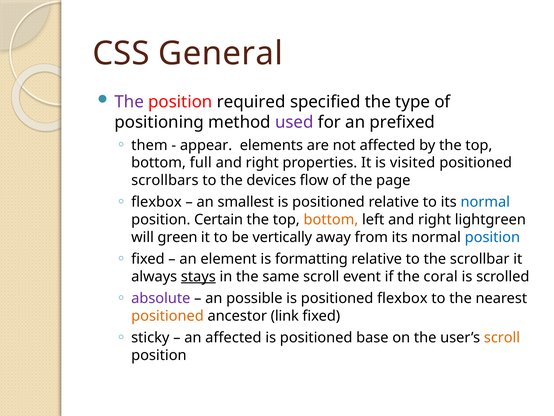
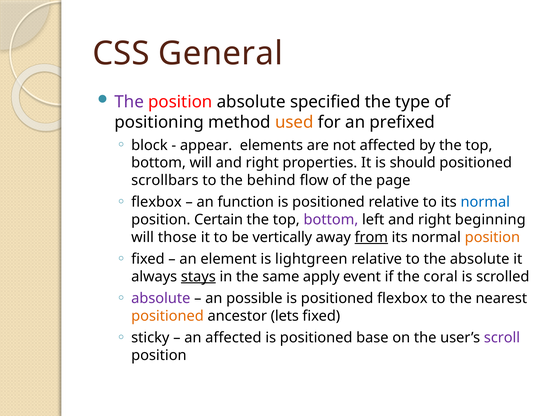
position required: required -> absolute
used colour: purple -> orange
them: them -> block
bottom full: full -> will
visited: visited -> should
devices: devices -> behind
smallest: smallest -> function
bottom at (331, 219) colour: orange -> purple
lightgreen: lightgreen -> beginning
green: green -> those
from underline: none -> present
position at (492, 237) colour: blue -> orange
formatting: formatting -> lightgreen
the scrollbar: scrollbar -> absolute
same scroll: scroll -> apply
link: link -> lets
scroll at (502, 337) colour: orange -> purple
